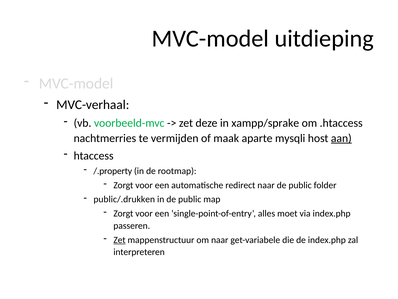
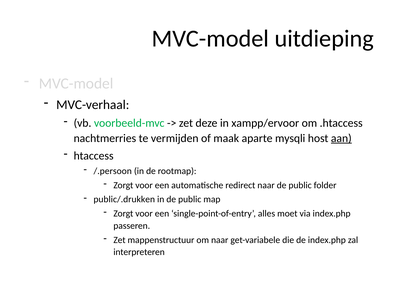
xampp/sprake: xampp/sprake -> xampp/ervoor
/.property: /.property -> /.persoon
Zet at (119, 240) underline: present -> none
